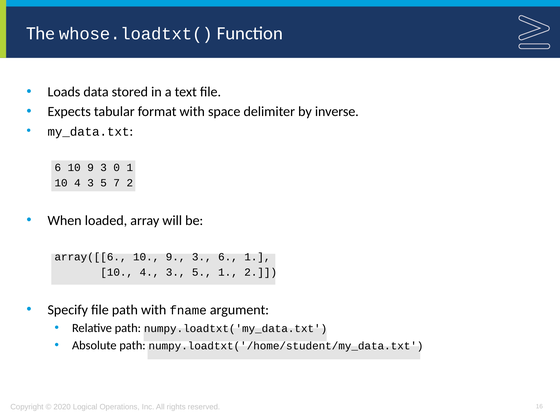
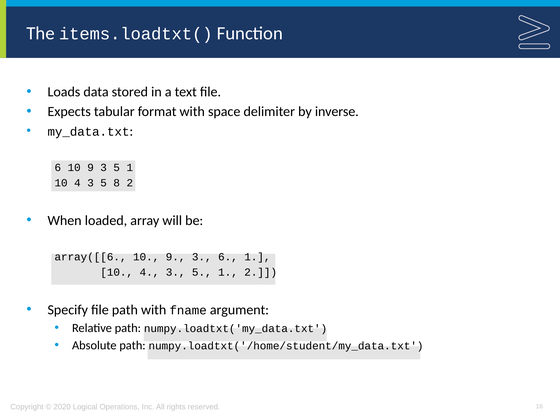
whose.loadtxt(: whose.loadtxt( -> items.loadtxt(
9 3 0: 0 -> 5
7: 7 -> 8
